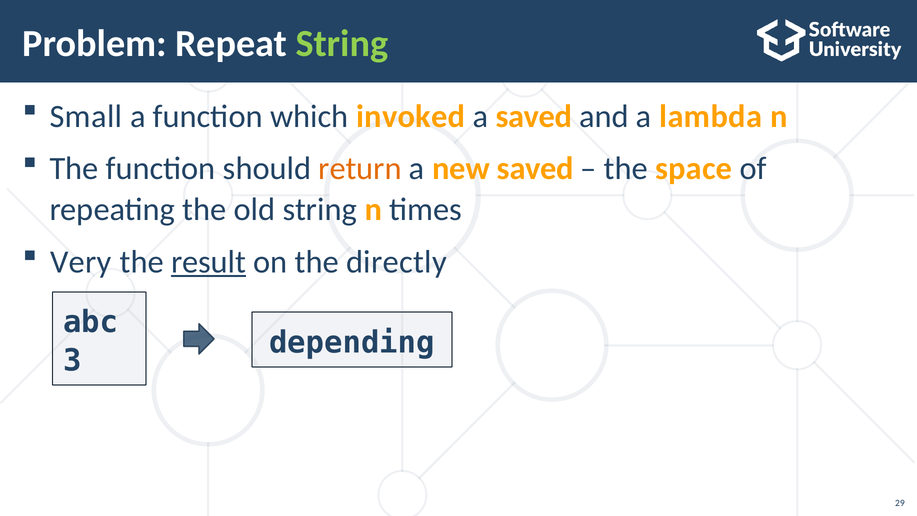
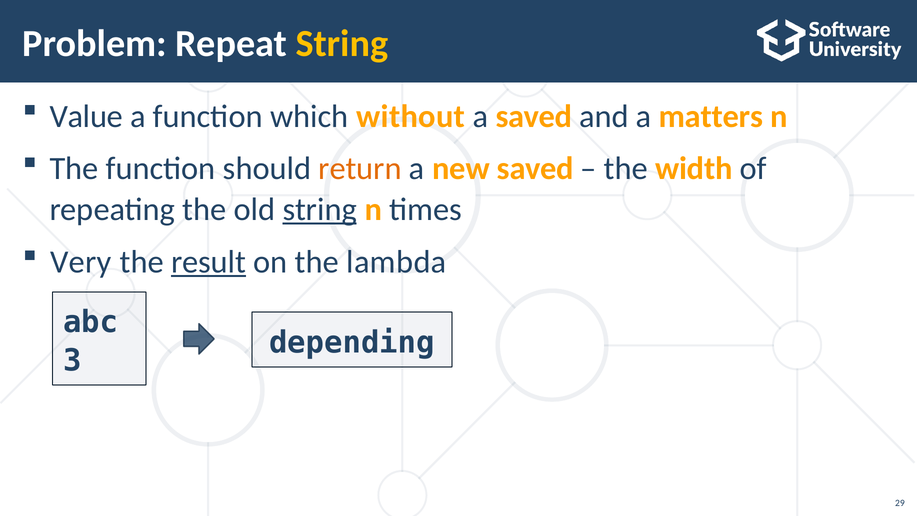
String at (342, 43) colour: light green -> yellow
Small: Small -> Value
invoked: invoked -> without
lambda: lambda -> matters
space: space -> width
string at (320, 210) underline: none -> present
directly: directly -> lambda
